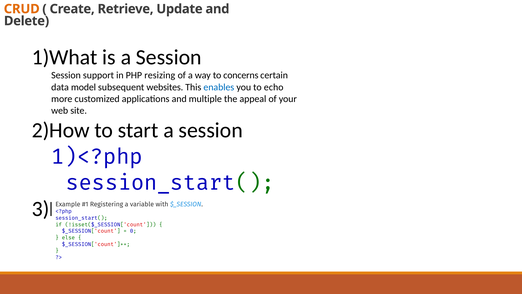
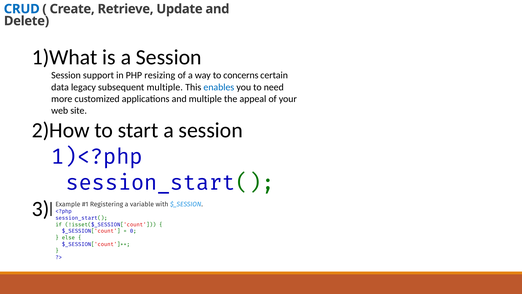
CRUD colour: orange -> blue
model: model -> legacy
subsequent websites: websites -> multiple
echo: echo -> need
